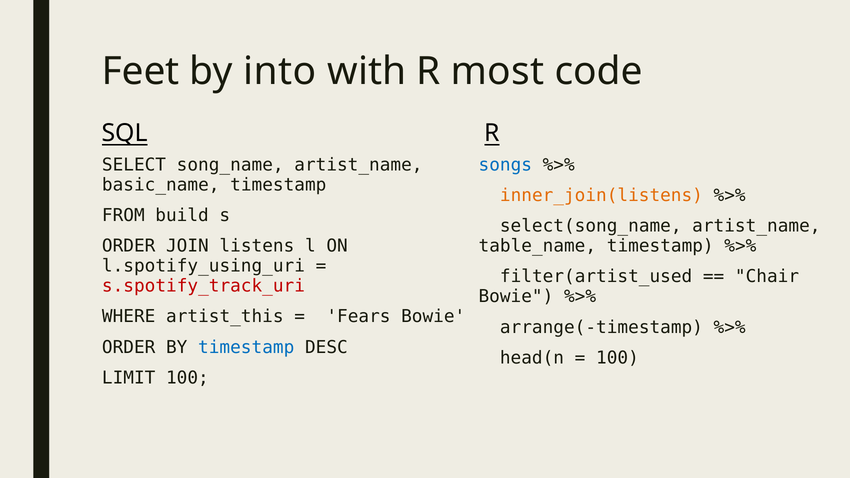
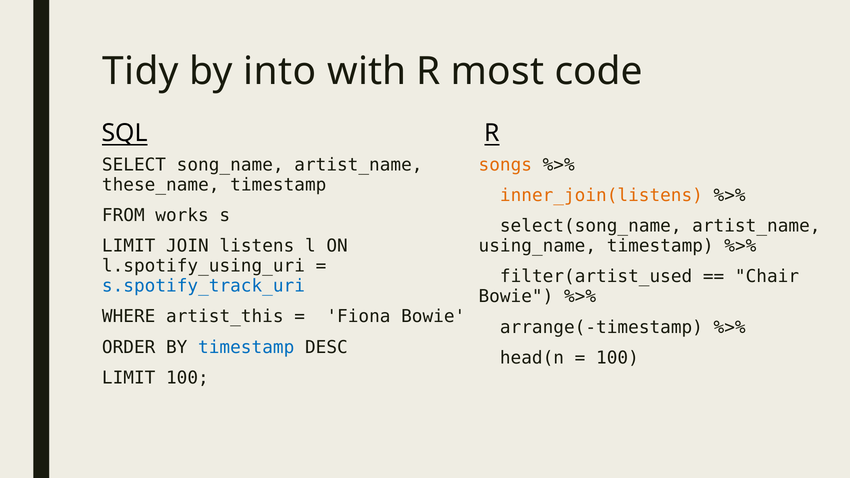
Feet: Feet -> Tidy
songs colour: blue -> orange
basic_name: basic_name -> these_name
build: build -> works
ORDER at (129, 246): ORDER -> LIMIT
table_name: table_name -> using_name
s.spotify_track_uri colour: red -> blue
Fears: Fears -> Fiona
